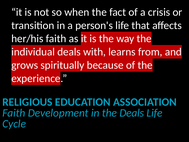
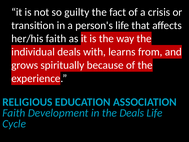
when: when -> guilty
